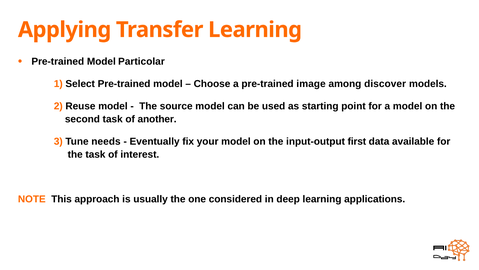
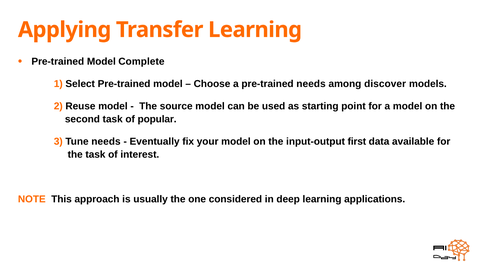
Particolar: Particolar -> Complete
pre-trained image: image -> needs
another: another -> popular
